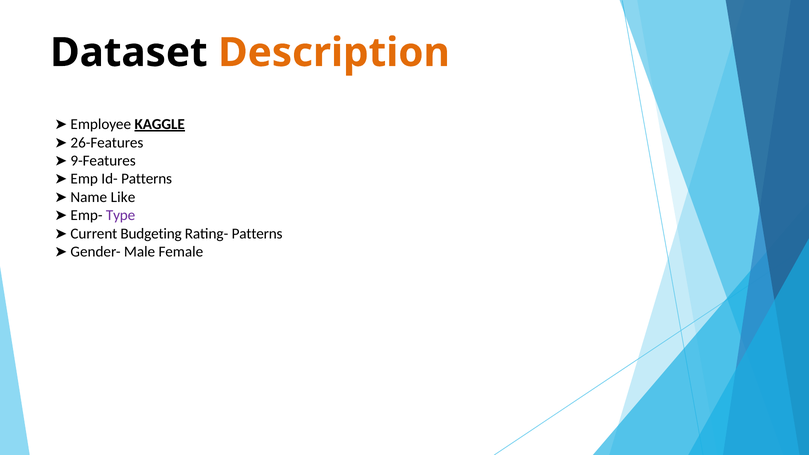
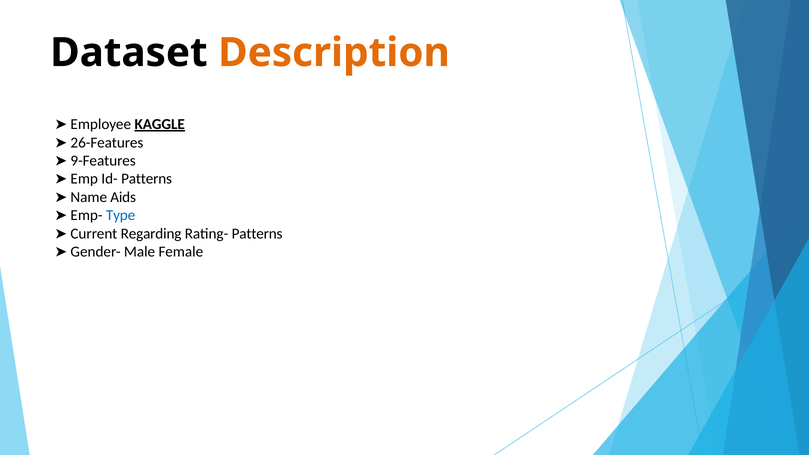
Like: Like -> Aids
Type colour: purple -> blue
Budgeting: Budgeting -> Regarding
